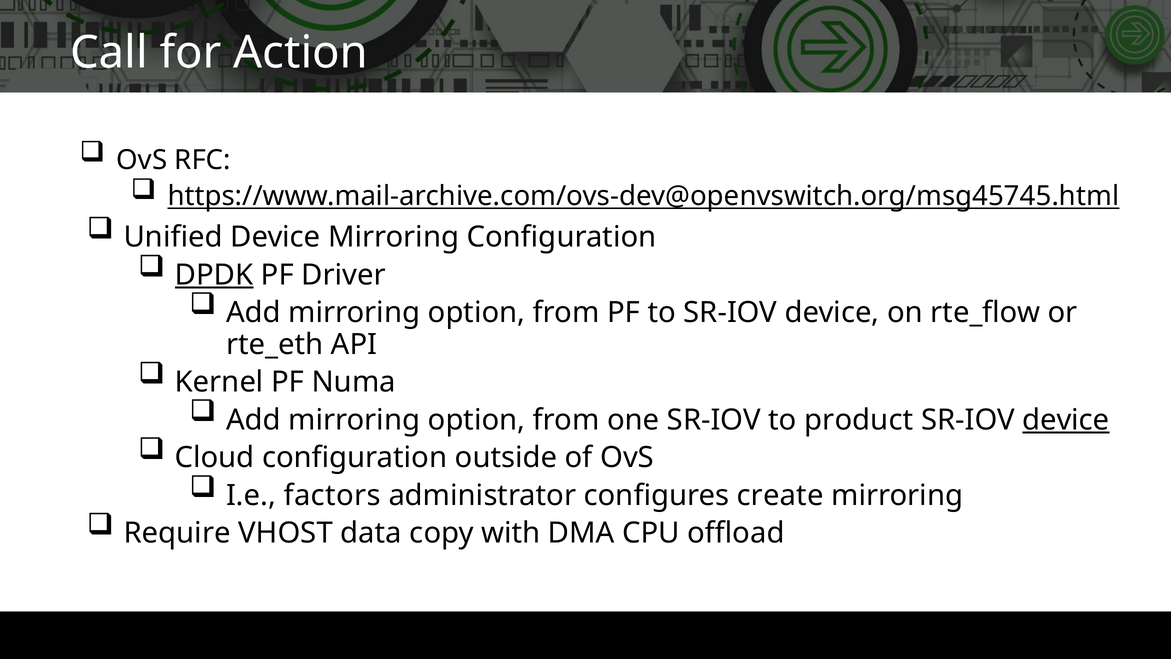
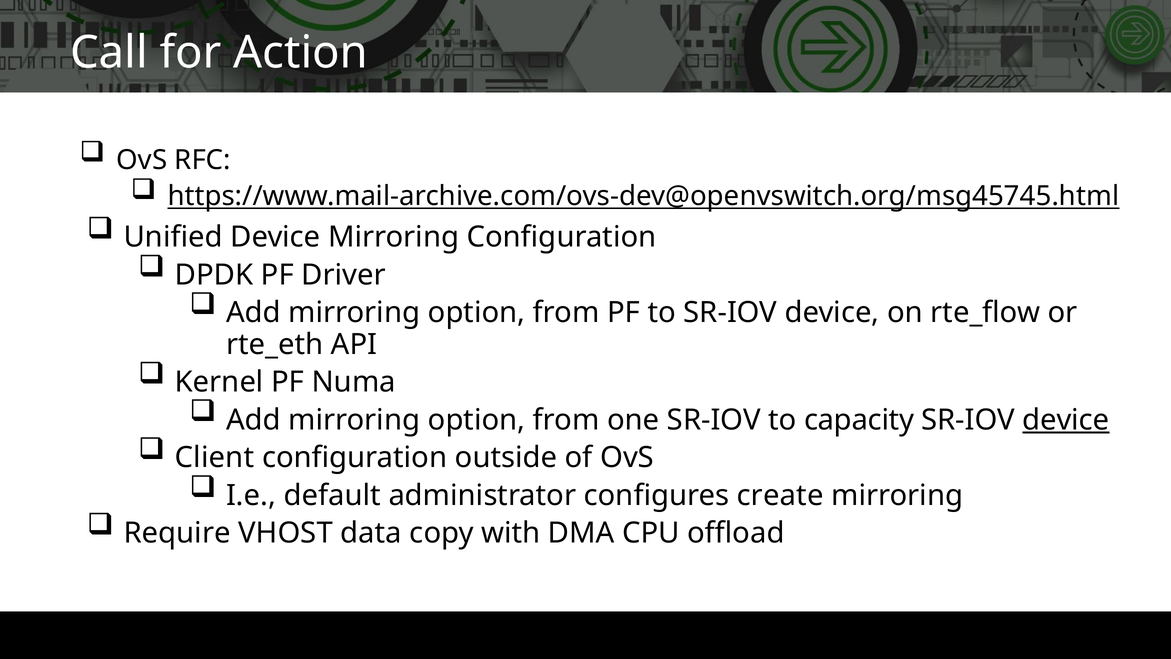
DPDK underline: present -> none
product: product -> capacity
Cloud: Cloud -> Client
factors: factors -> default
